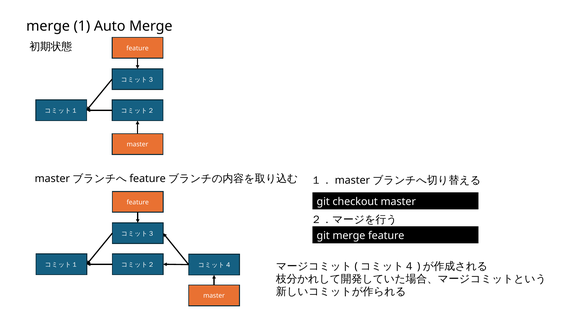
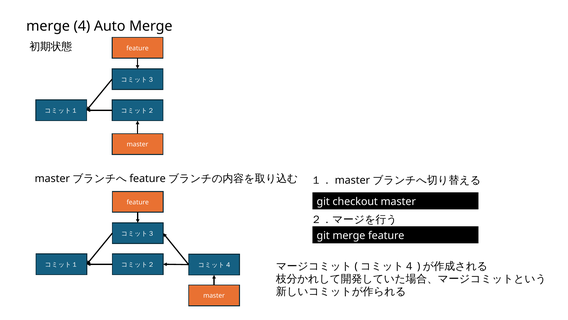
1: 1 -> 4
